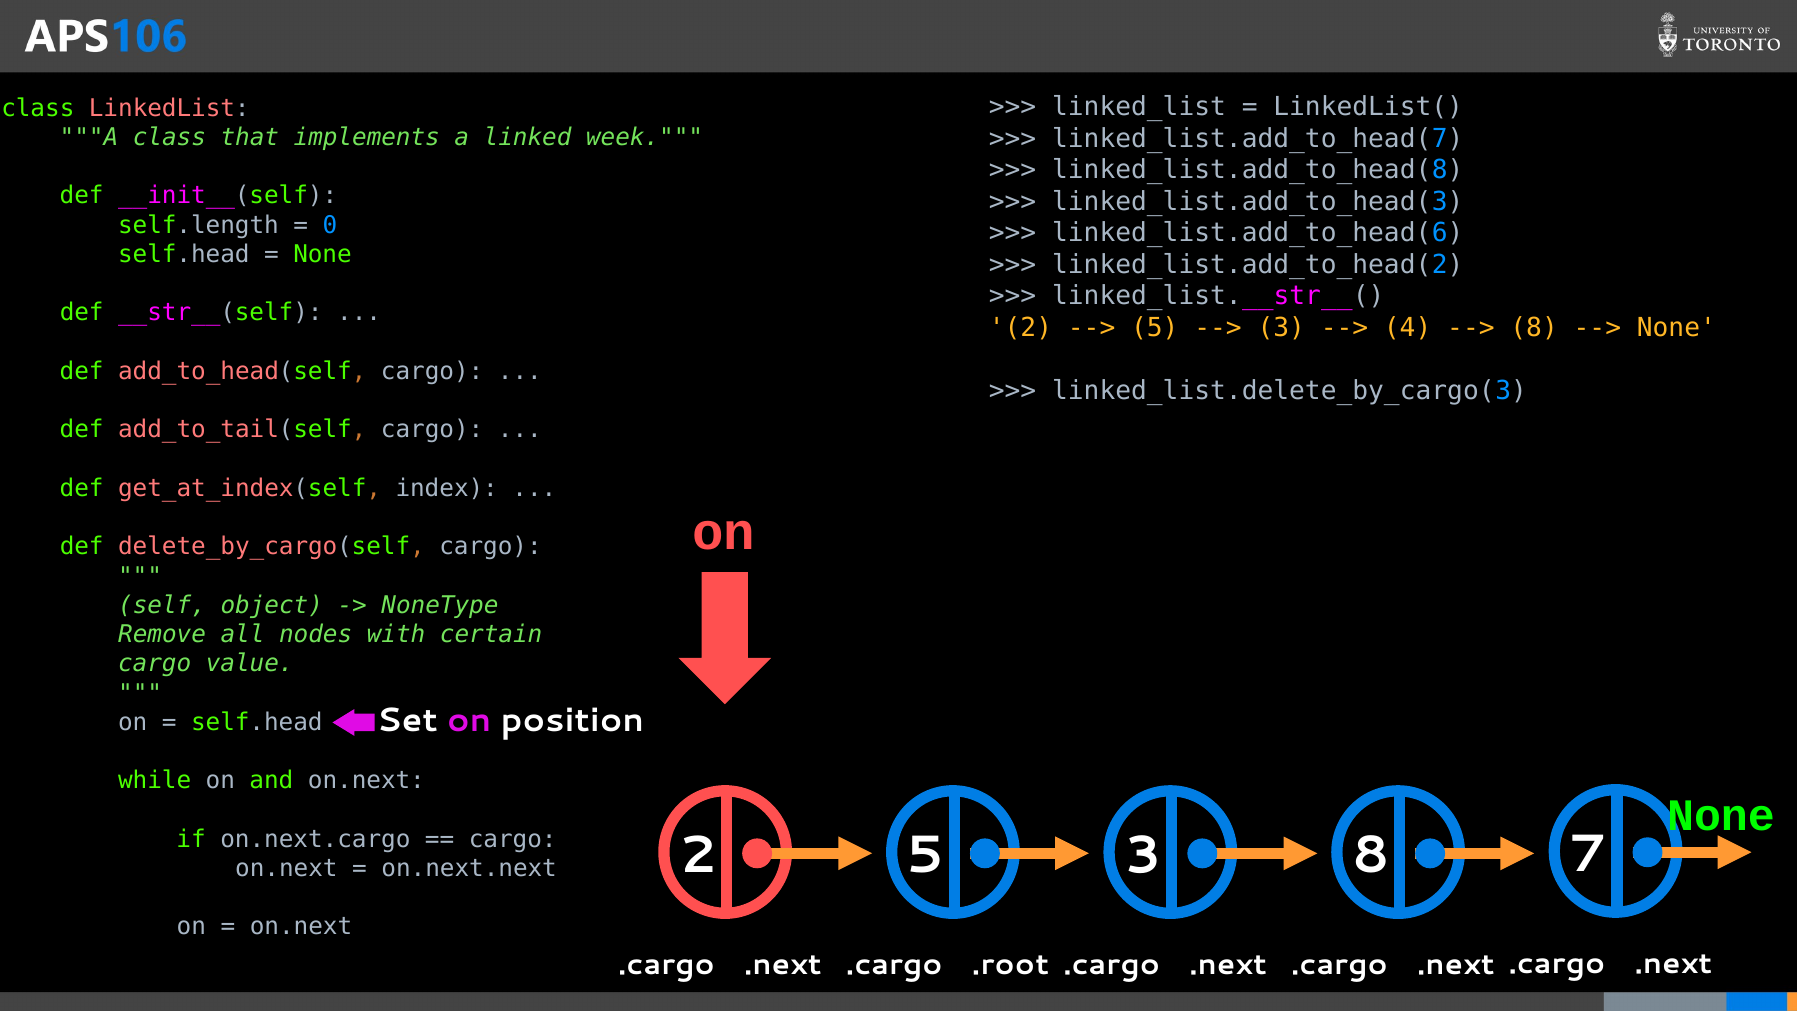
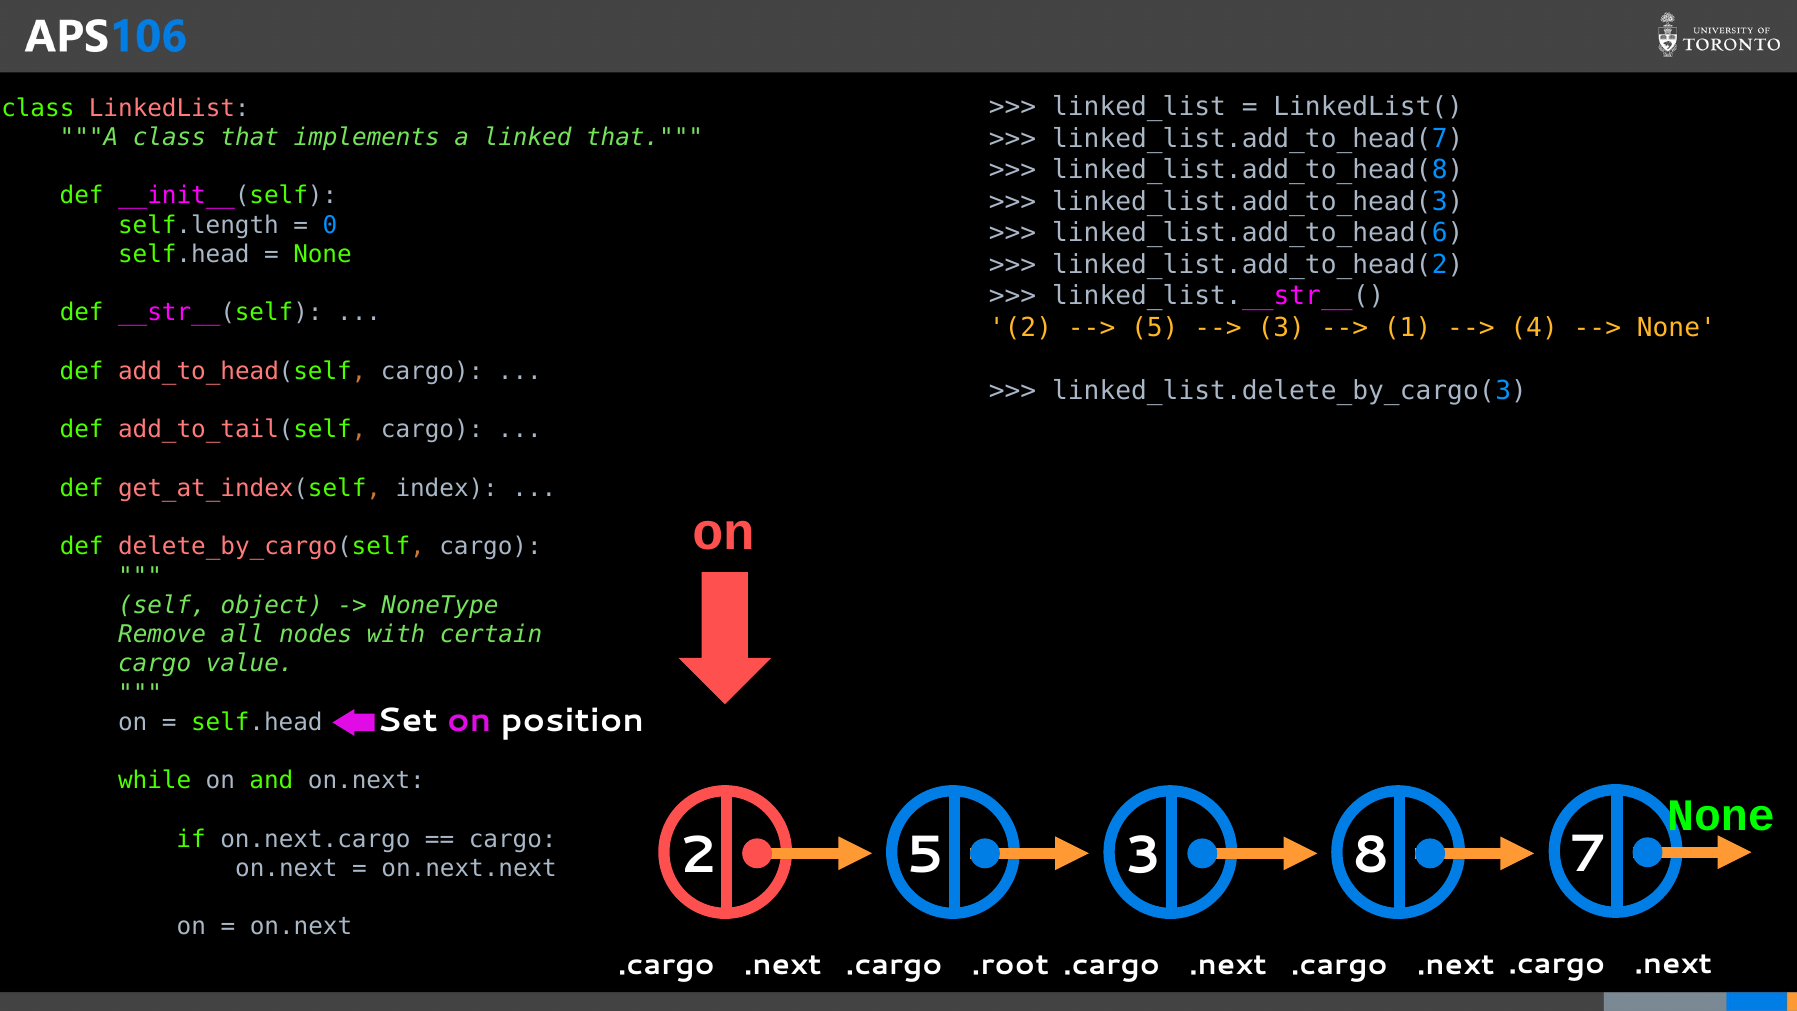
linked week: week -> that
4: 4 -> 1
8 at (1534, 328): 8 -> 4
